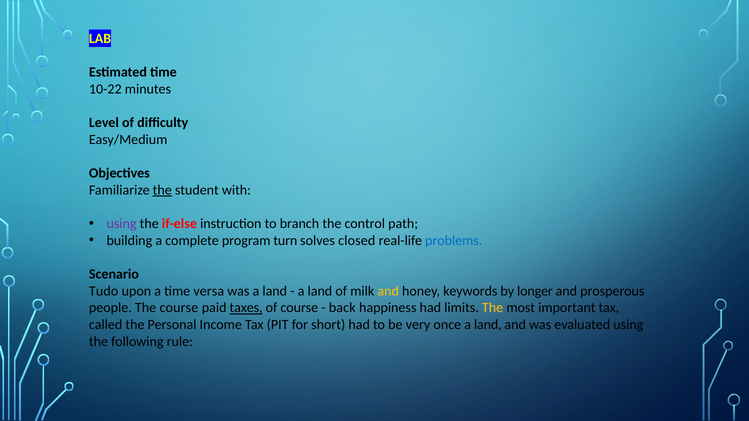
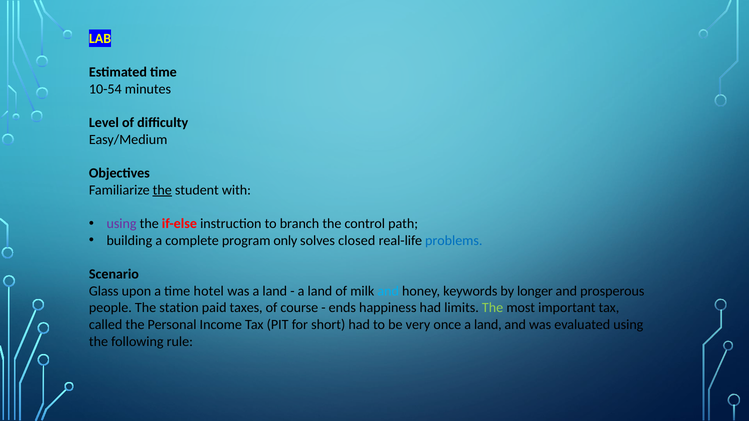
10-22: 10-22 -> 10-54
turn: turn -> only
Tudo: Tudo -> Glass
versa: versa -> hotel
and at (388, 291) colour: yellow -> light blue
The course: course -> station
taxes underline: present -> none
back: back -> ends
The at (493, 308) colour: yellow -> light green
